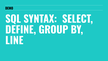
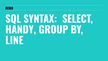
DEFINE: DEFINE -> HANDY
